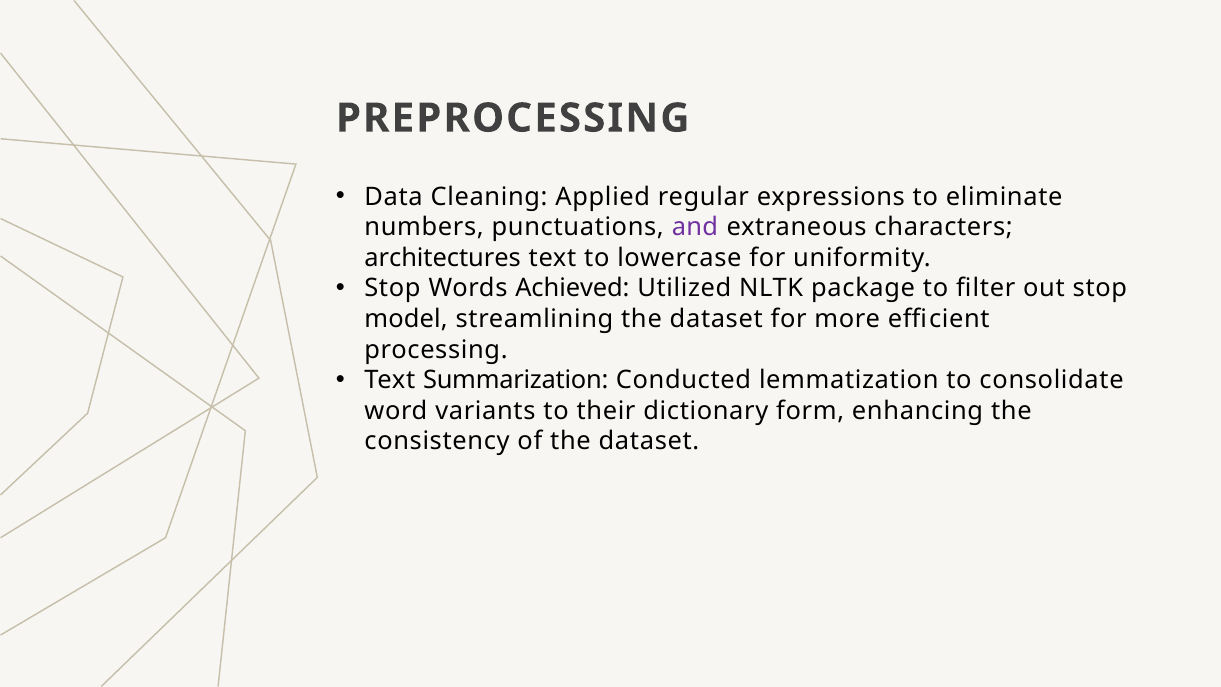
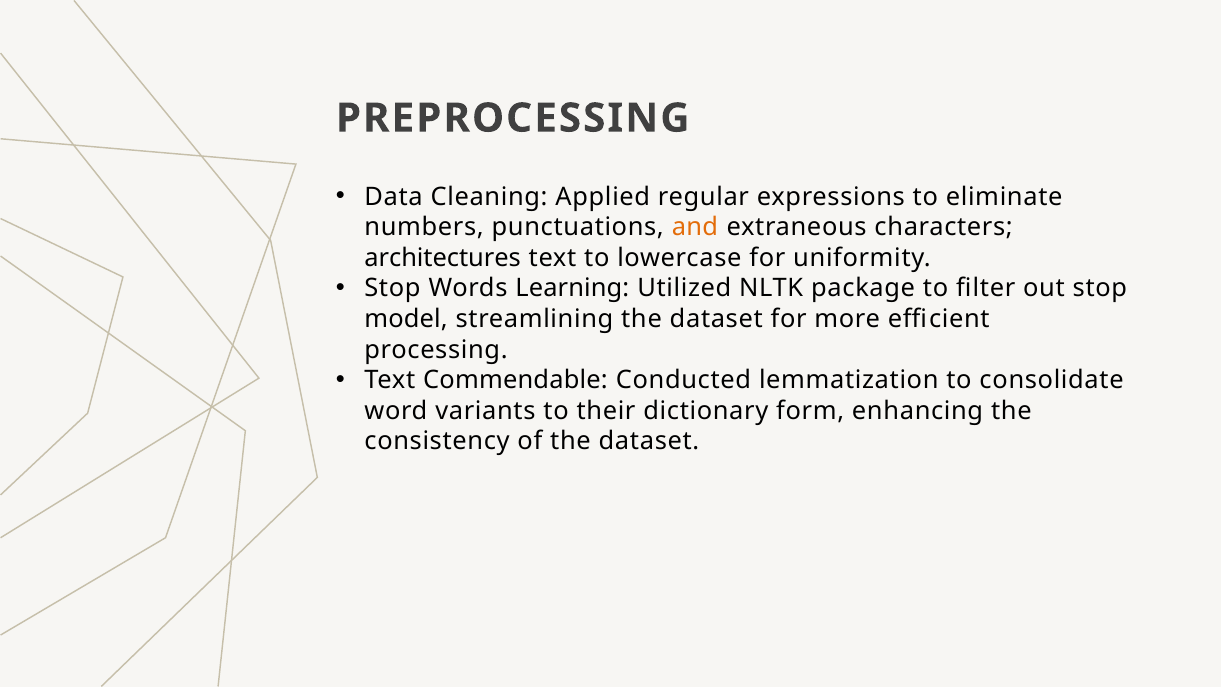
and colour: purple -> orange
Achieved: Achieved -> Learning
Summarization: Summarization -> Commendable
